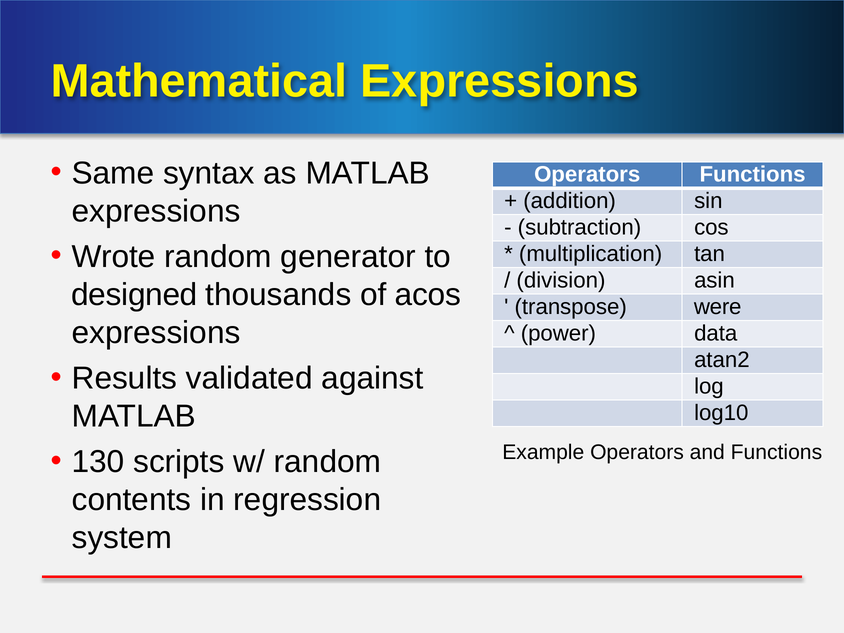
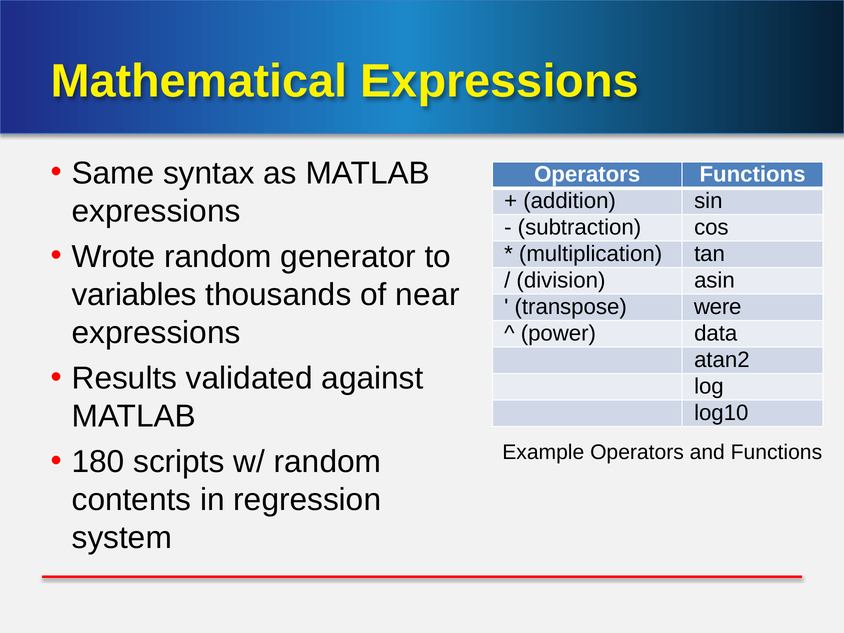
designed: designed -> variables
acos: acos -> near
130: 130 -> 180
